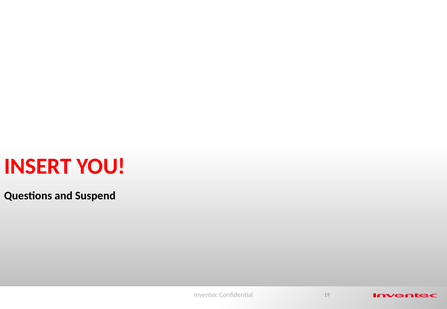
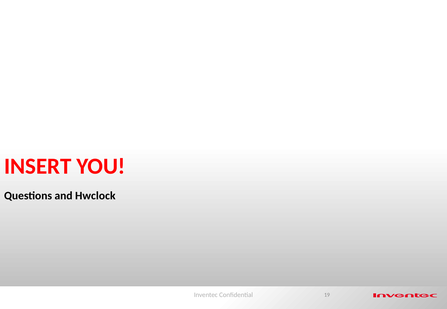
Suspend: Suspend -> Hwclock
